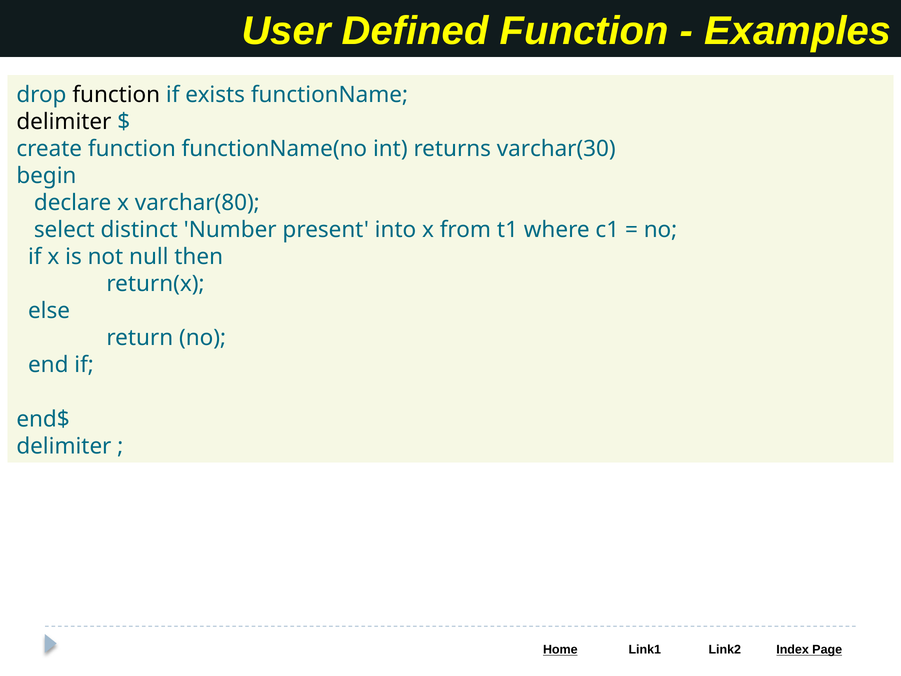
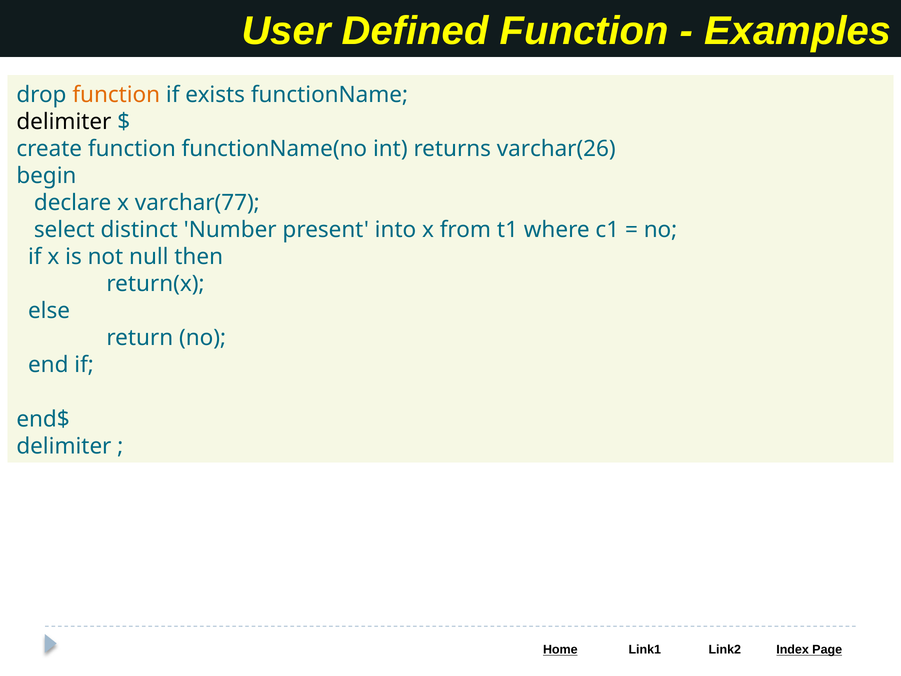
function at (116, 95) colour: black -> orange
varchar(30: varchar(30 -> varchar(26
varchar(80: varchar(80 -> varchar(77
